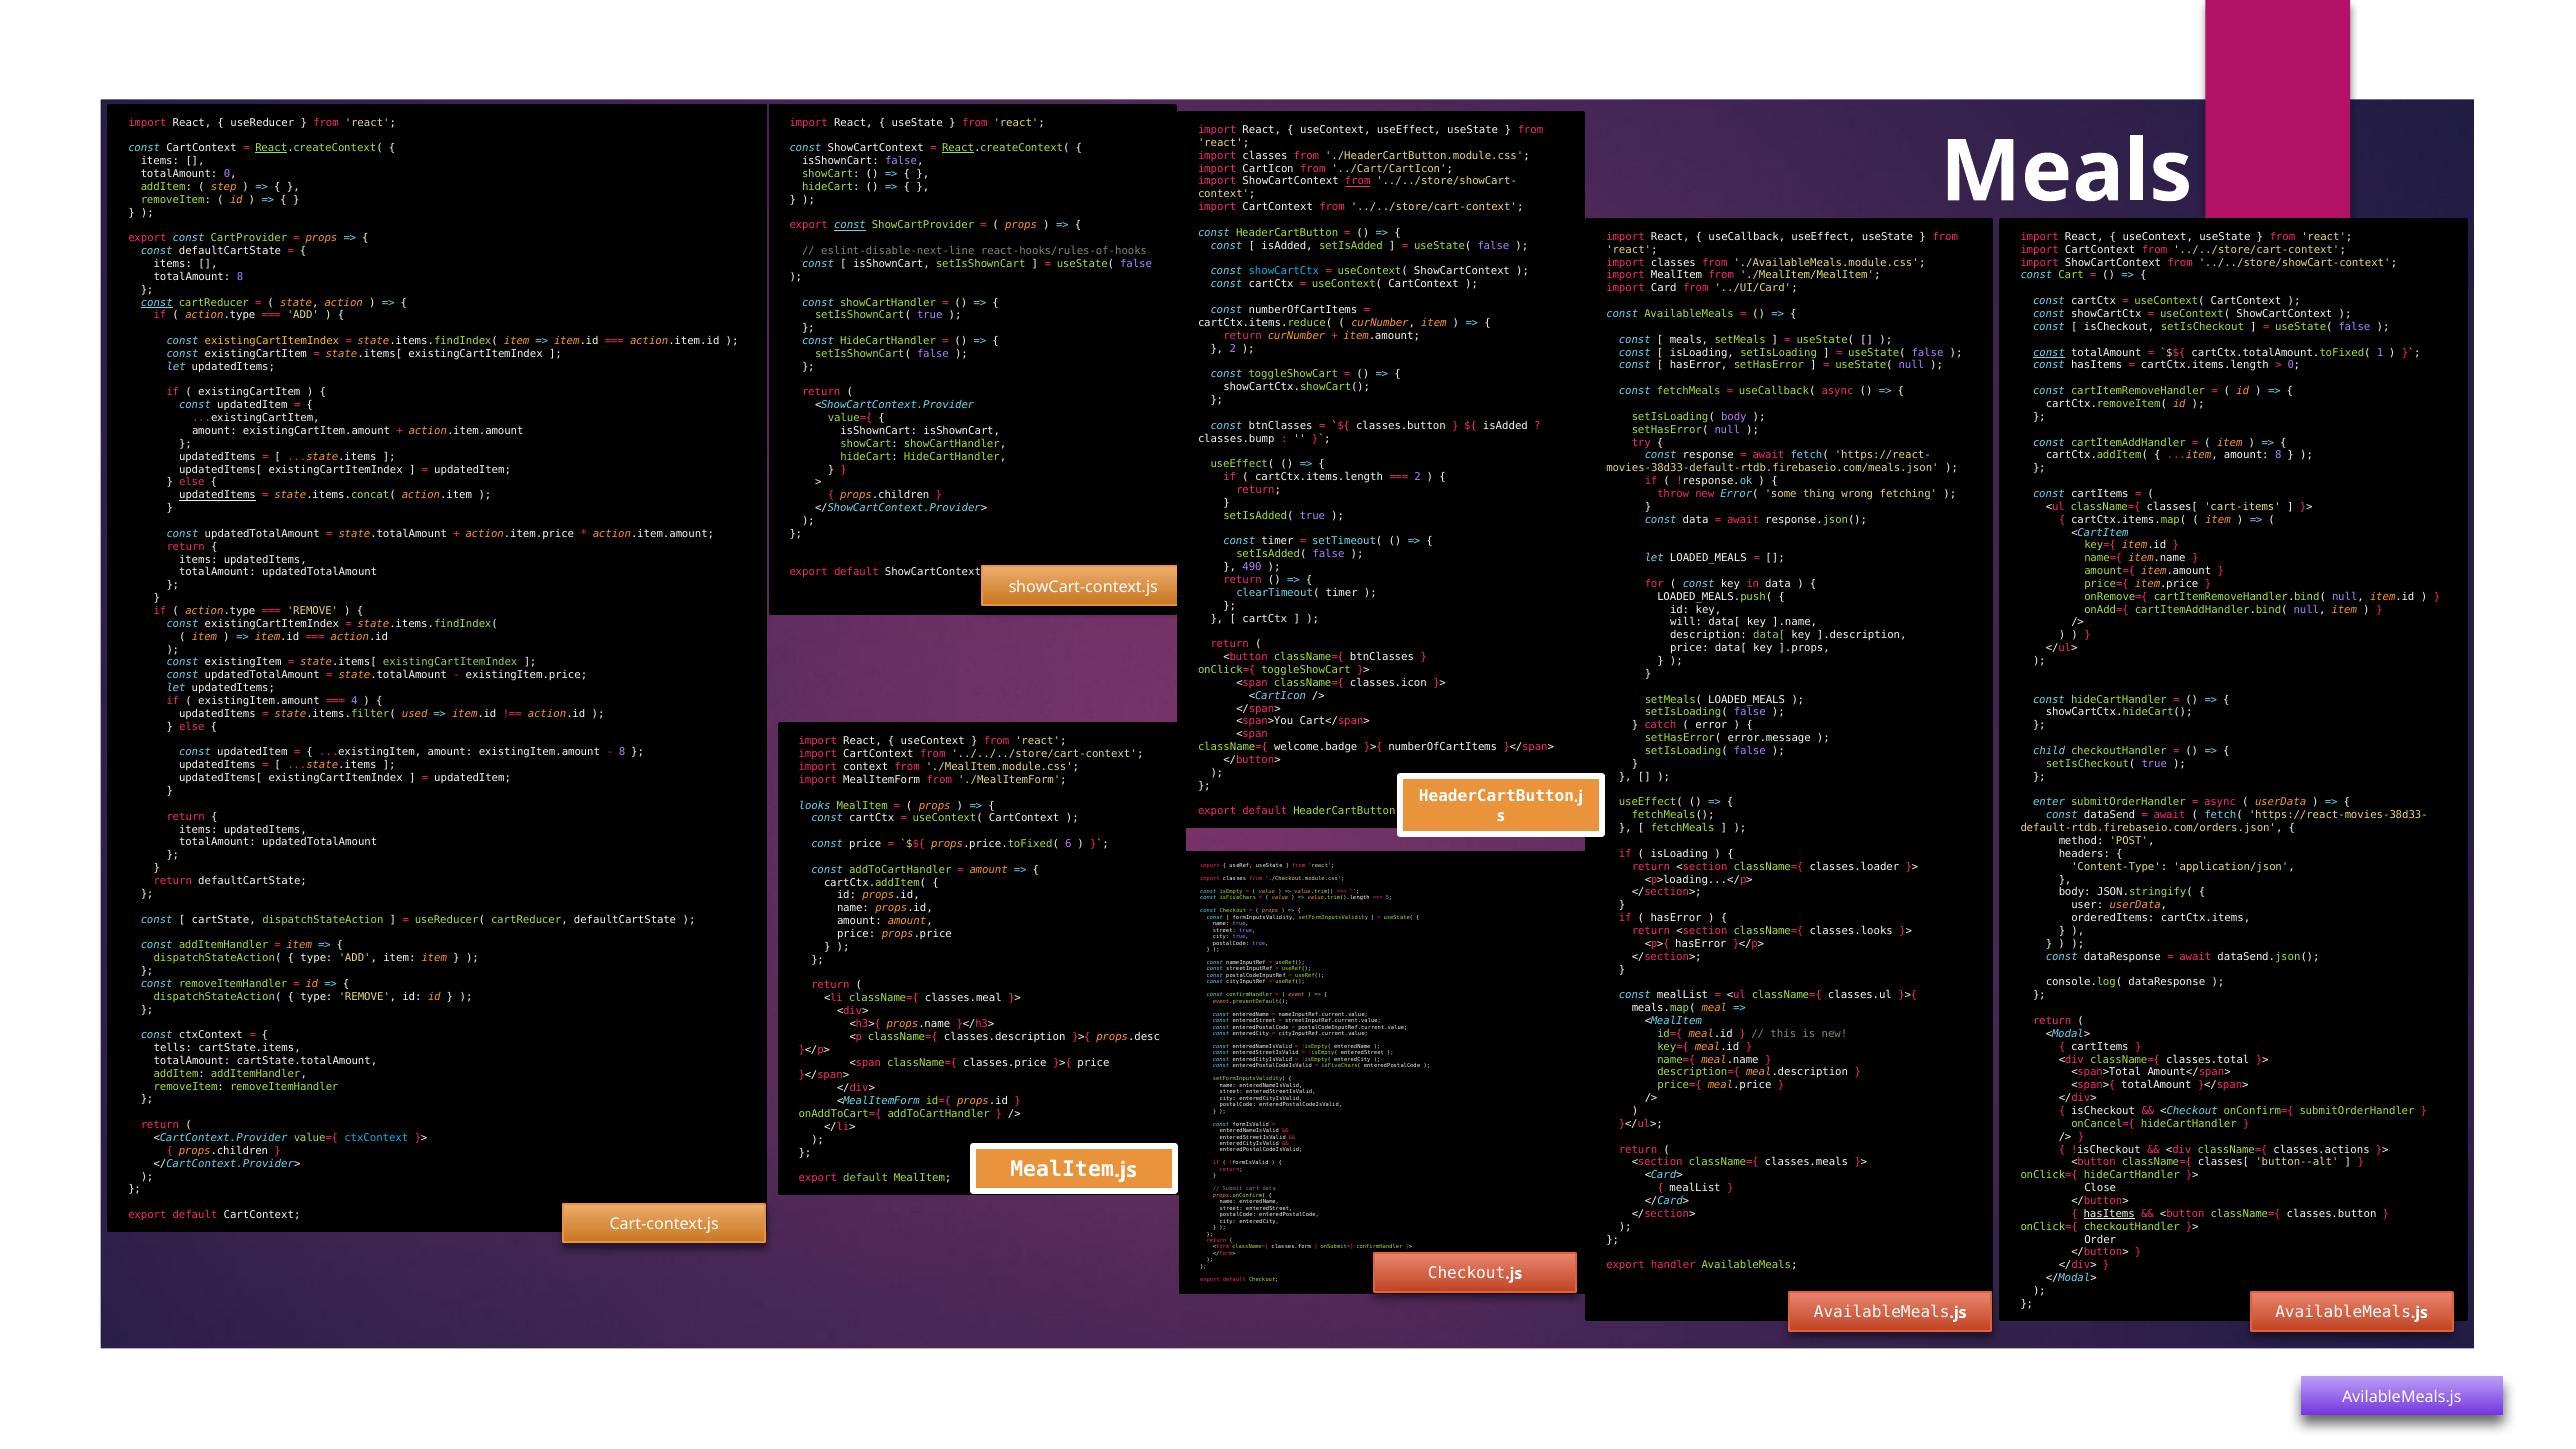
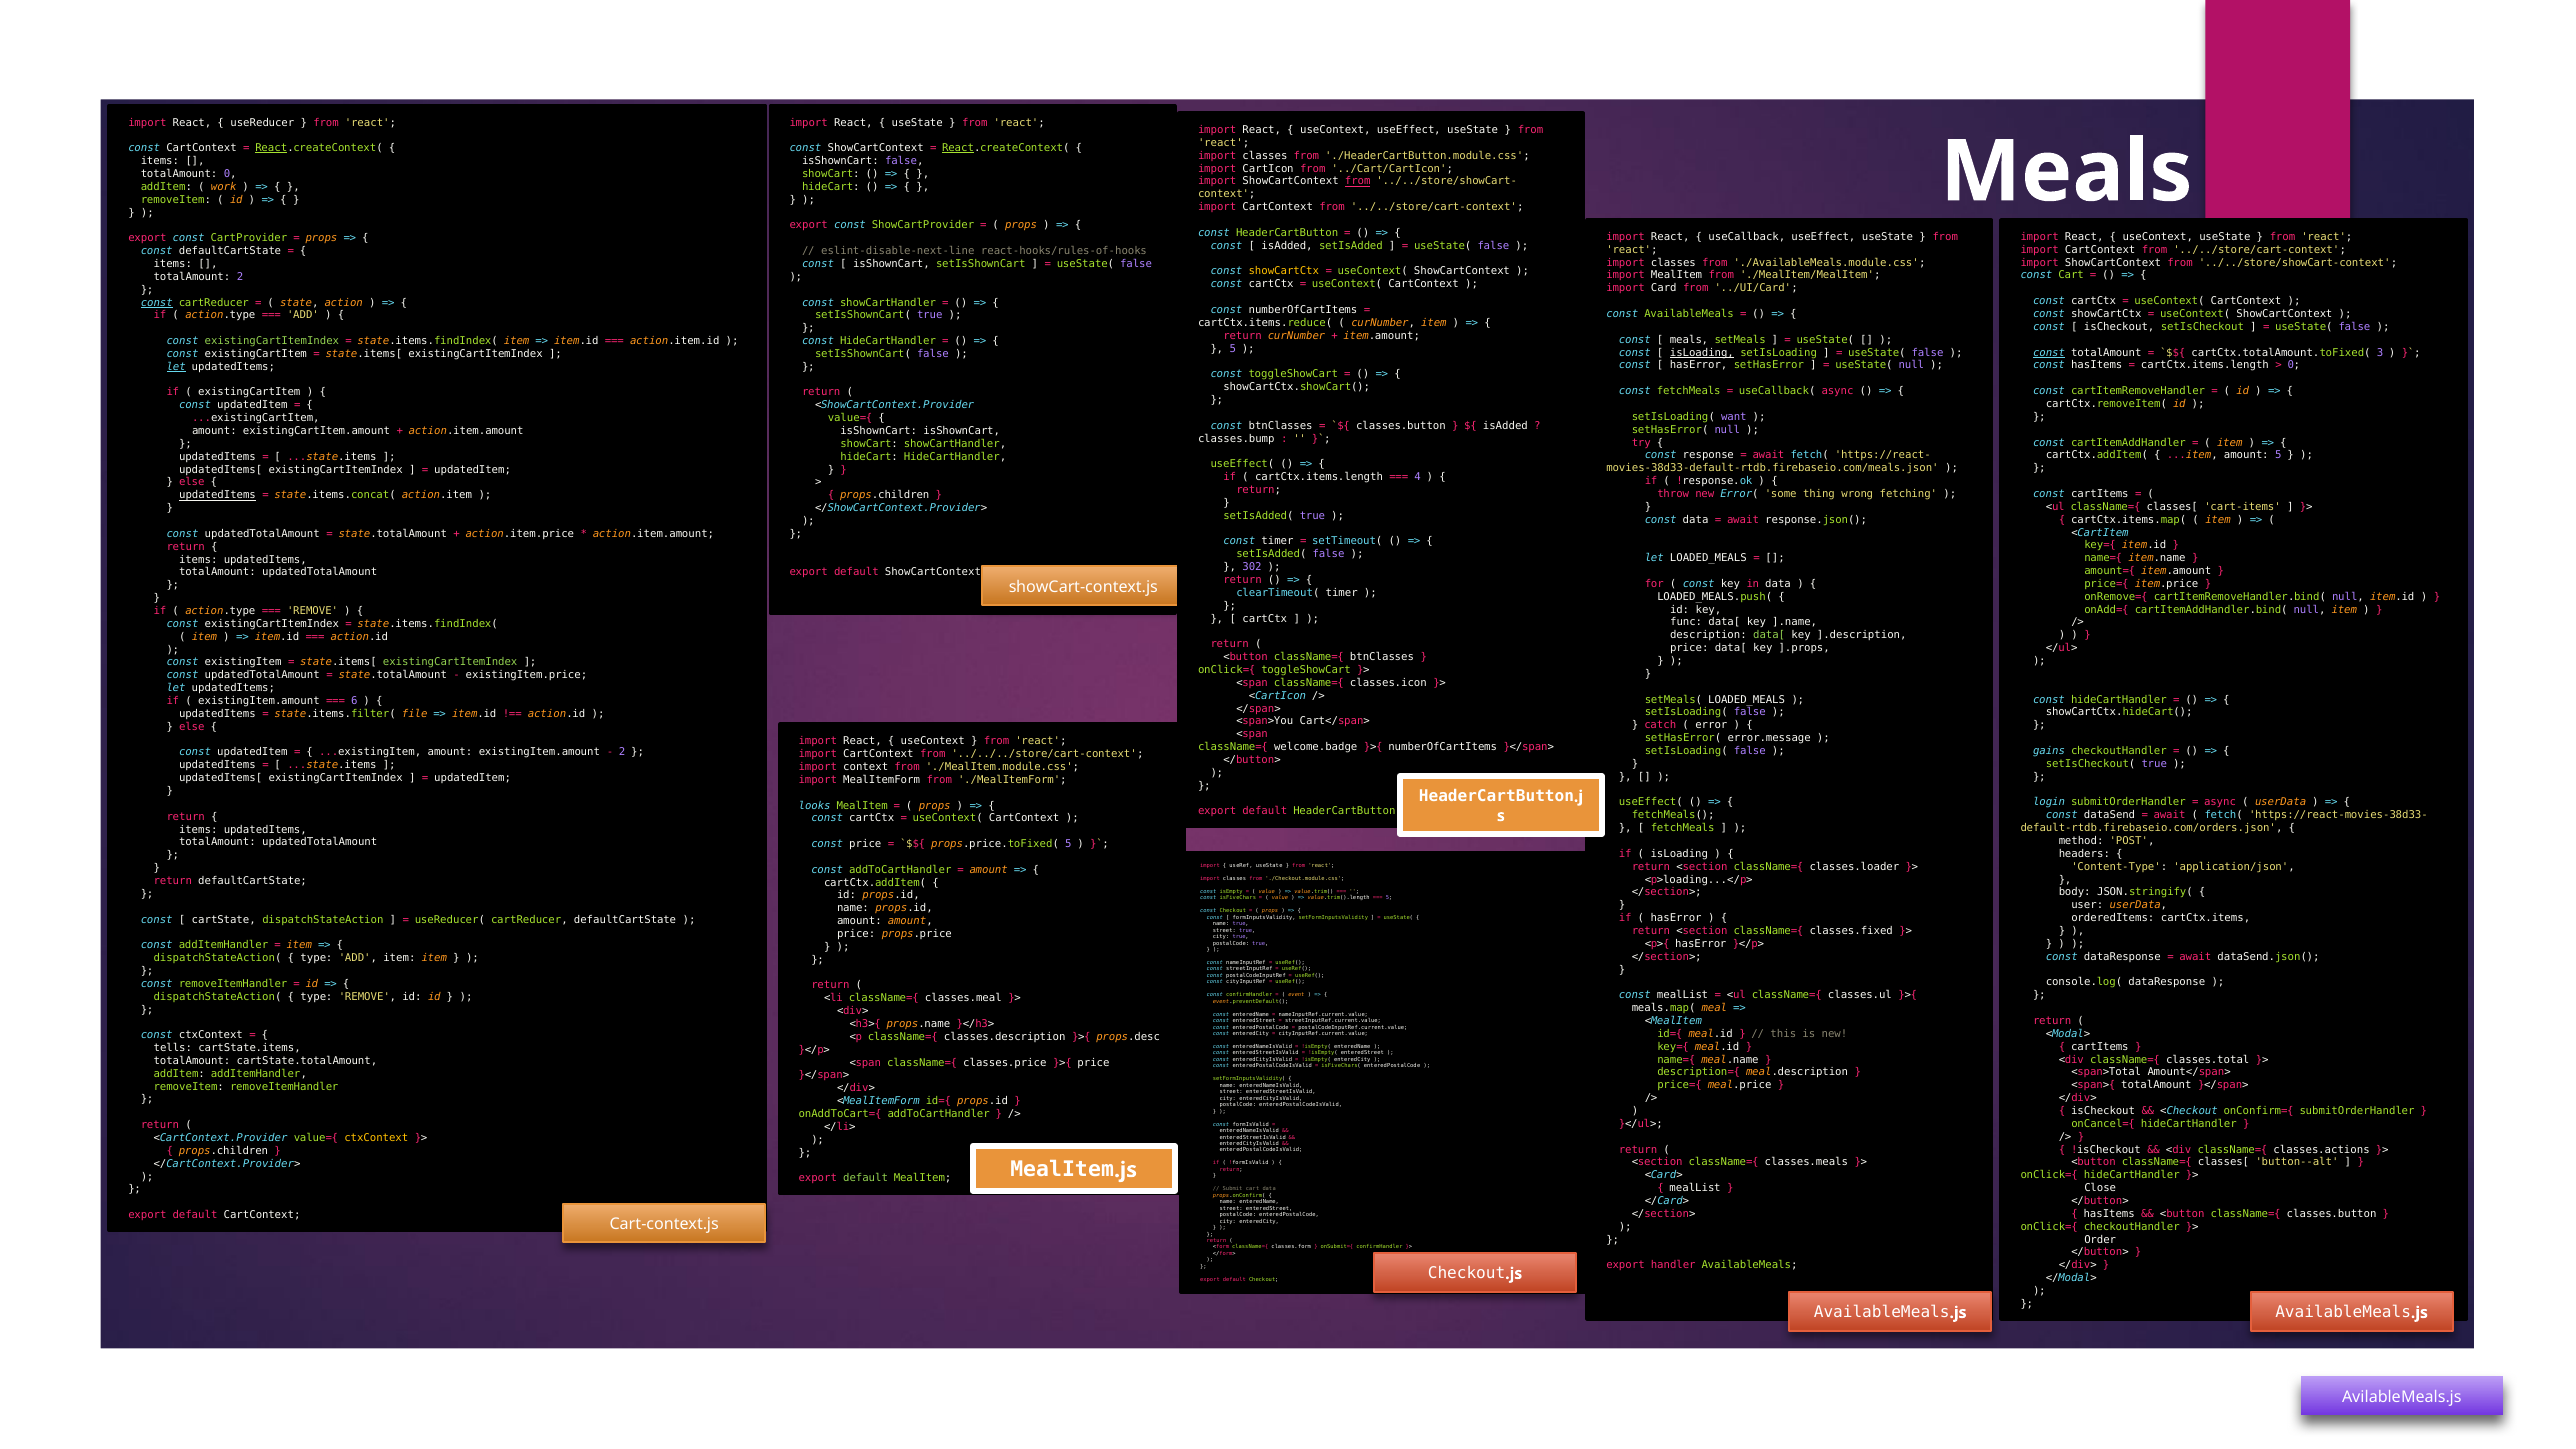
step: step -> work
const at (850, 225) underline: present -> none
showCartCtx at (1284, 271) colour: light blue -> yellow
totalAmount 8: 8 -> 2
existingCartItemIndex at (272, 341) colour: yellow -> light green
2 at (1233, 349): 2 -> 5
isLoading at (1702, 353) underline: none -> present
1: 1 -> 3
let at (176, 367) underline: none -> present
setIsLoading( body: body -> want
amount 8: 8 -> 5
2 at (1418, 477): 2 -> 4
490: 490 -> 302
will: will -> func
4: 4 -> 6
used: used -> file
child: child -> gains
8 at (622, 752): 8 -> 2
enter: enter -> login
props.price.toFixed( 6: 6 -> 5
classes.looks: classes.looks -> classes.fixed
ctxContext at (376, 1138) colour: light blue -> yellow
hasItems at (2109, 1214) underline: present -> none
